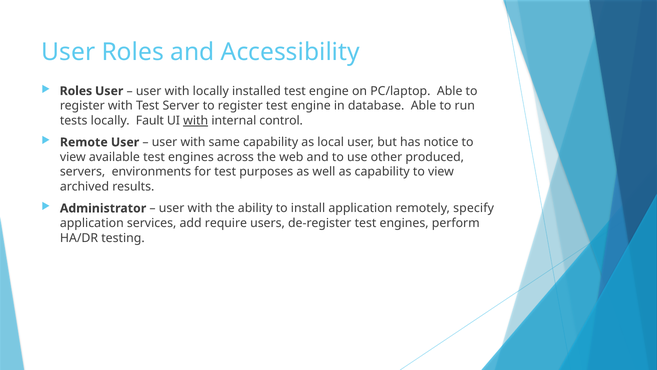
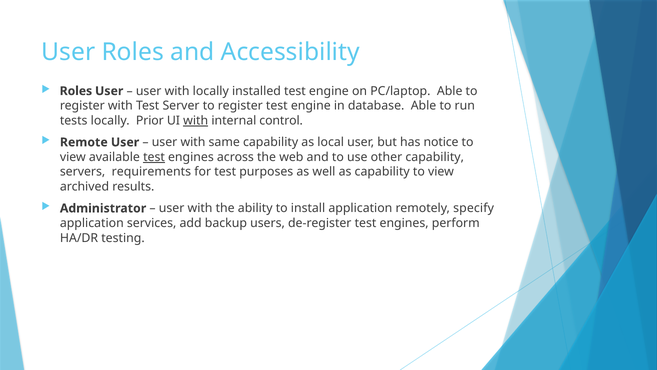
Fault: Fault -> Prior
test at (154, 157) underline: none -> present
other produced: produced -> capability
environments: environments -> requirements
require: require -> backup
